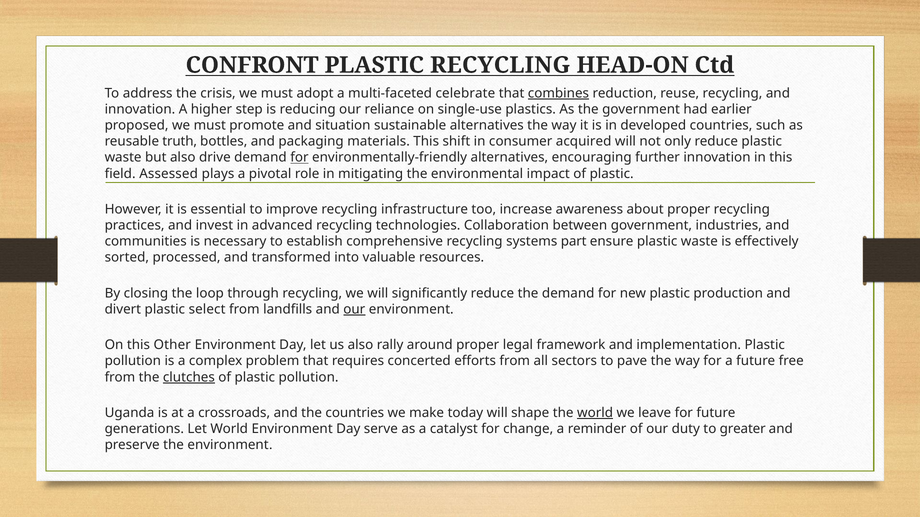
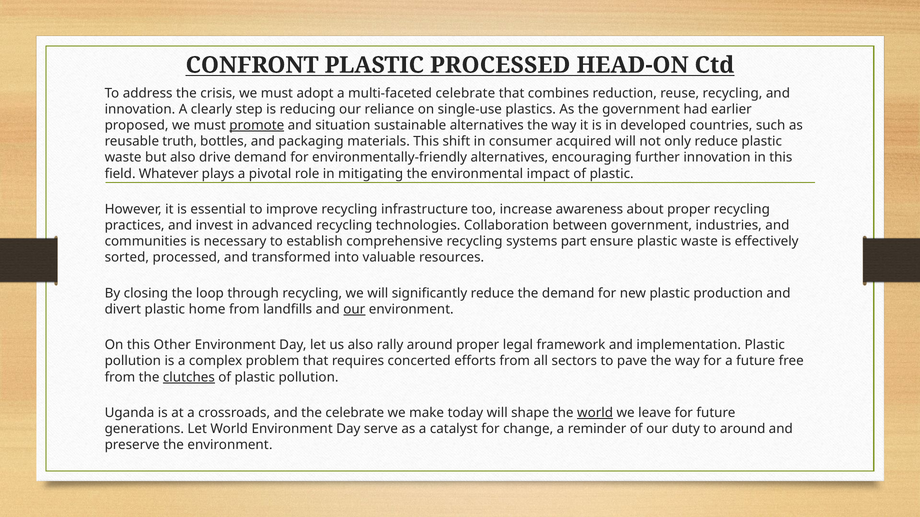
PLASTIC RECYCLING: RECYCLING -> PROCESSED
combines underline: present -> none
higher: higher -> clearly
promote underline: none -> present
for at (299, 158) underline: present -> none
Assessed: Assessed -> Whatever
select: select -> home
the countries: countries -> celebrate
to greater: greater -> around
